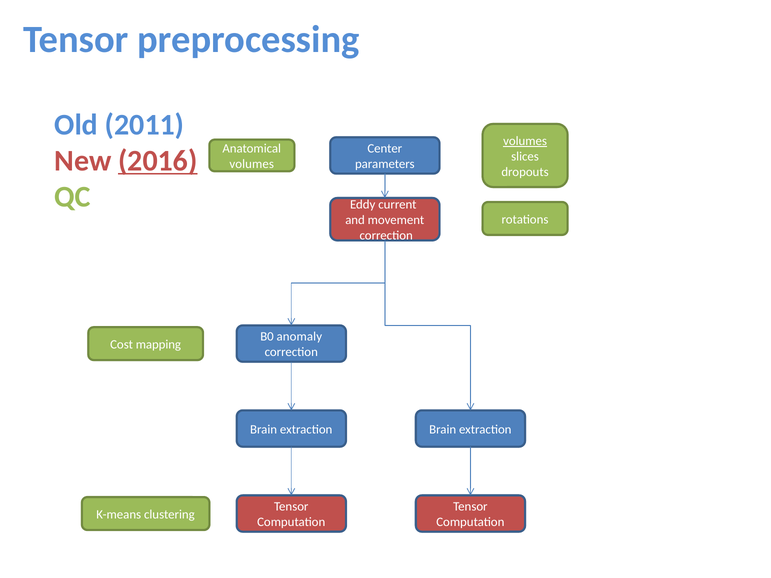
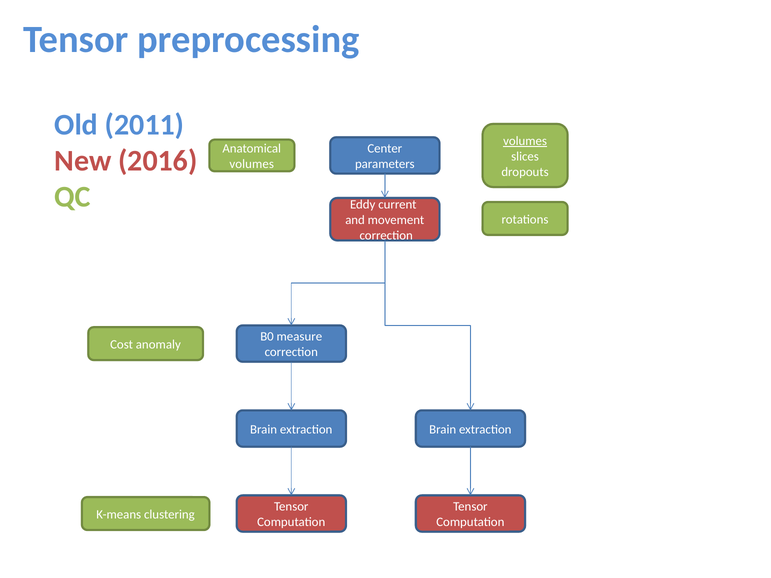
2016 underline: present -> none
anomaly: anomaly -> measure
mapping: mapping -> anomaly
